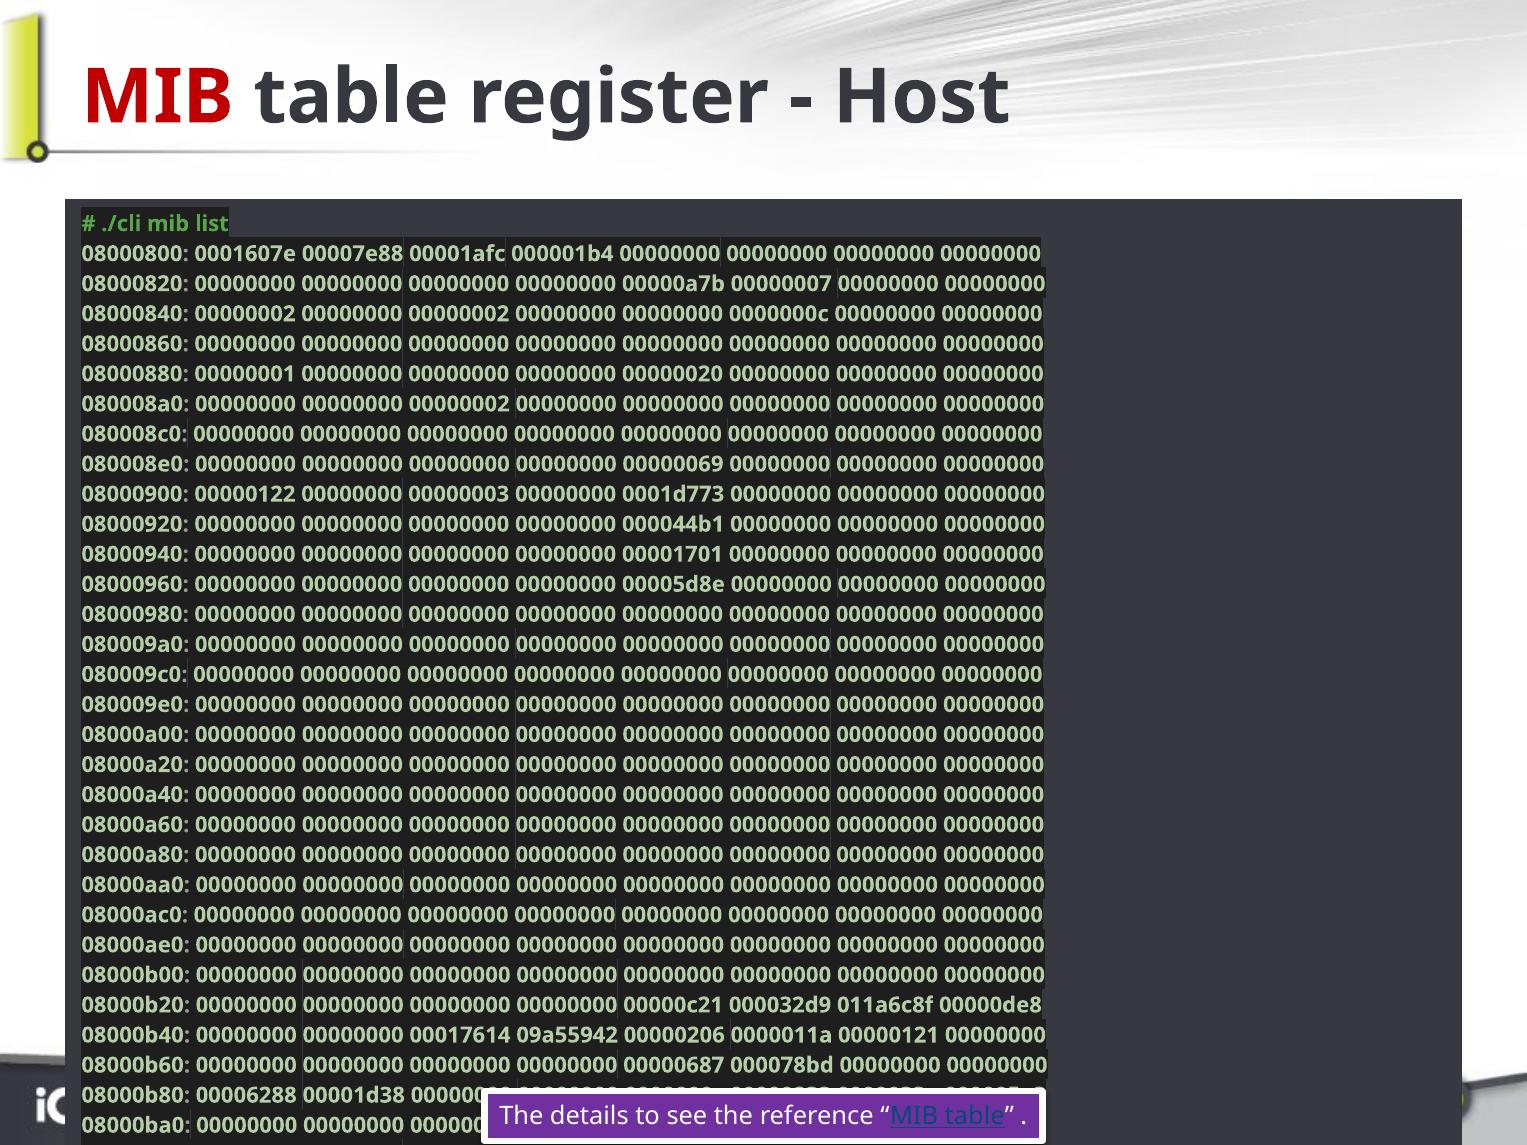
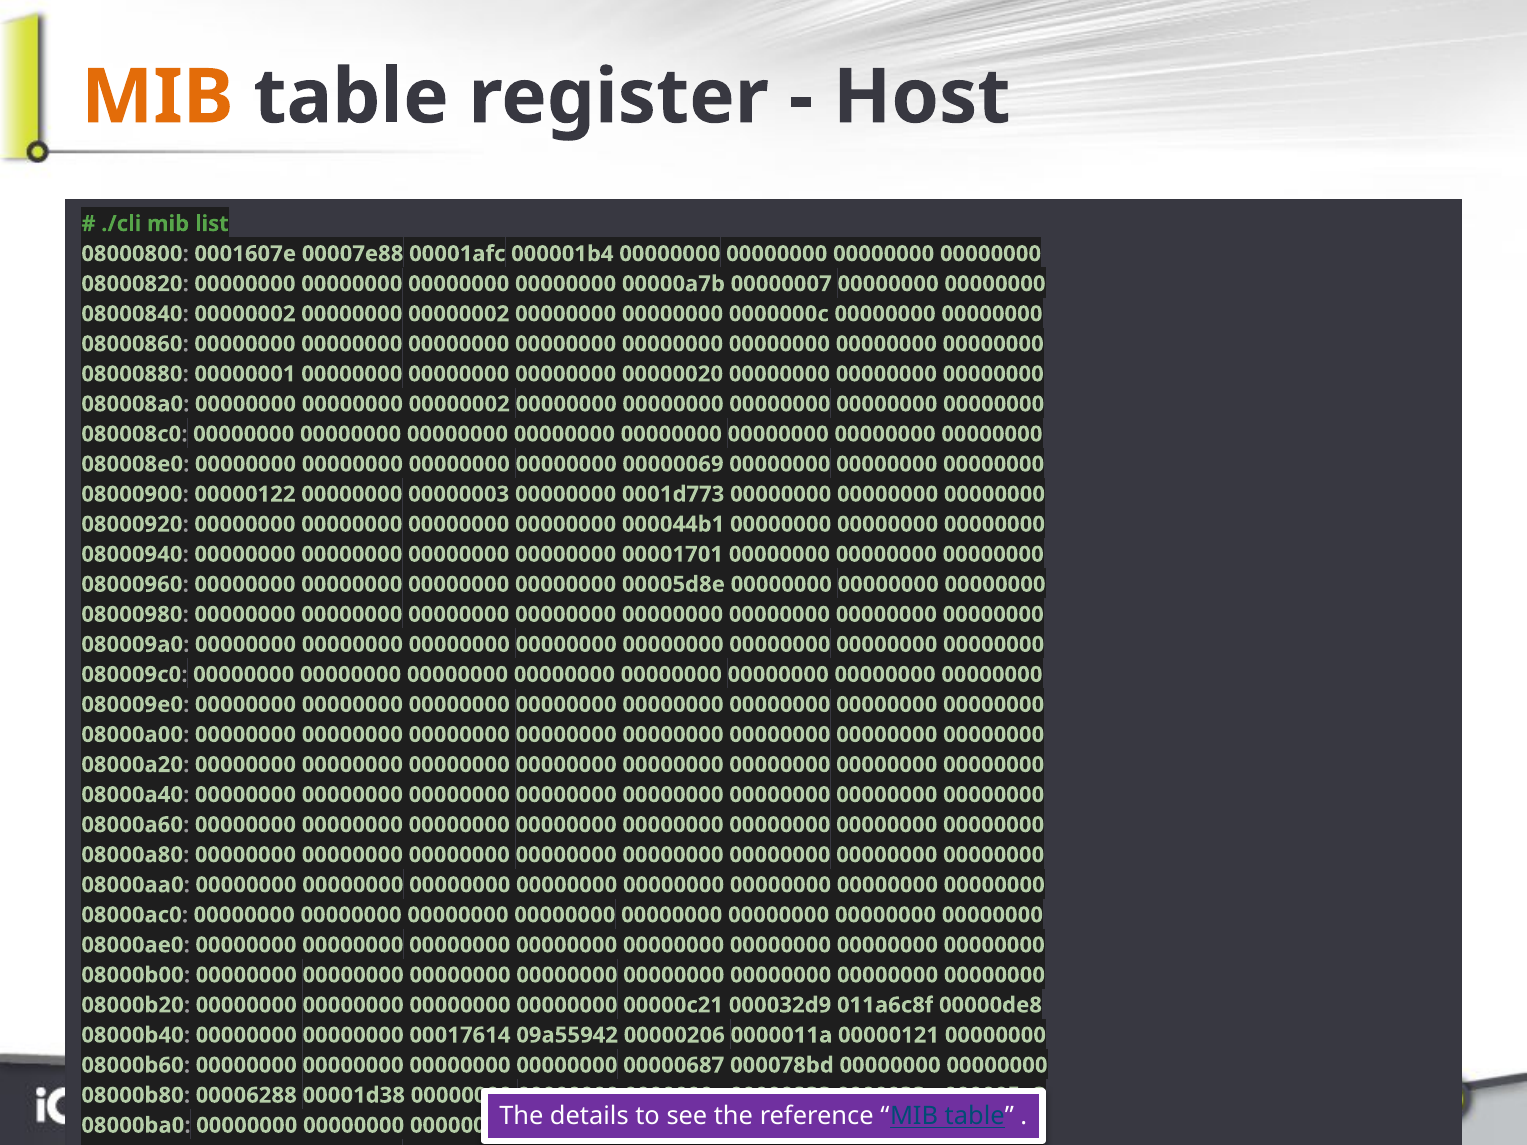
MIB at (157, 97) colour: red -> orange
